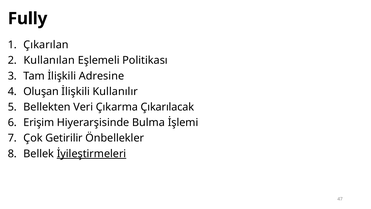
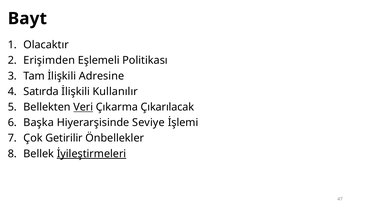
Fully: Fully -> Bayt
Çıkarılan: Çıkarılan -> Olacaktır
Kullanılan: Kullanılan -> Erişimden
Oluşan: Oluşan -> Satırda
Veri underline: none -> present
Erişim: Erişim -> Başka
Bulma: Bulma -> Seviye
